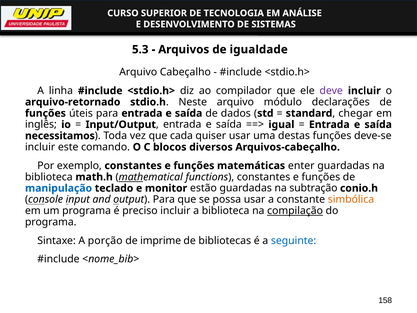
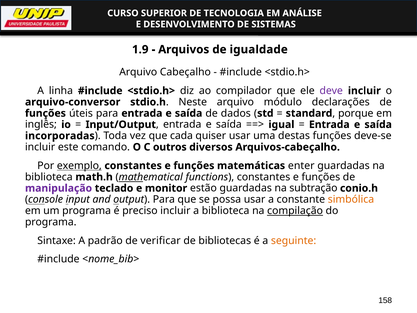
5.3: 5.3 -> 1.9
arquivo-retornado: arquivo-retornado -> arquivo-conversor
chegar: chegar -> porque
necessitamos: necessitamos -> incorporadas
blocos: blocos -> outros
exemplo underline: none -> present
manipulação colour: blue -> purple
porção: porção -> padrão
imprime: imprime -> verificar
seguinte colour: blue -> orange
